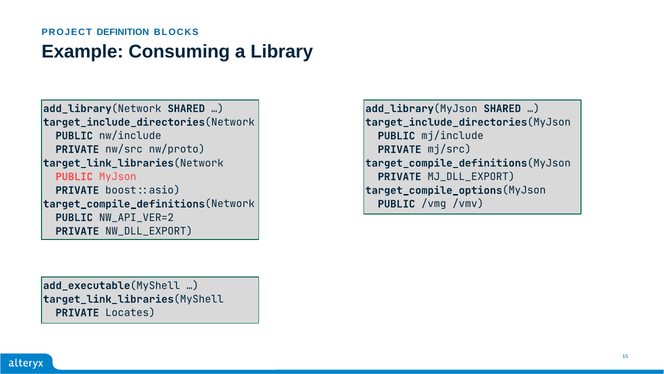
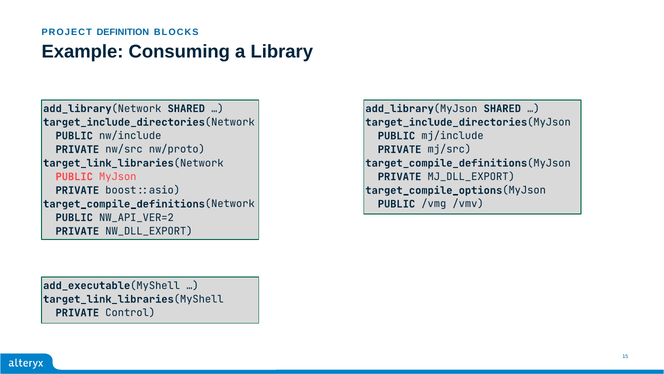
Locates: Locates -> Control
